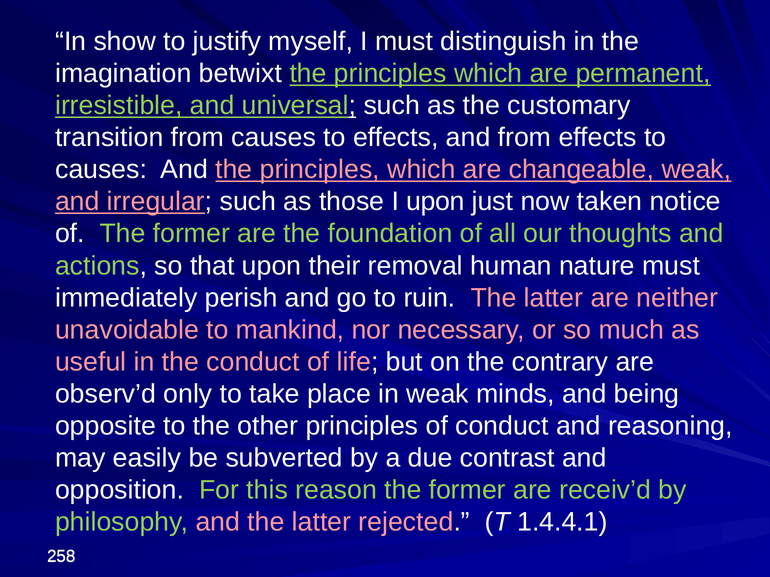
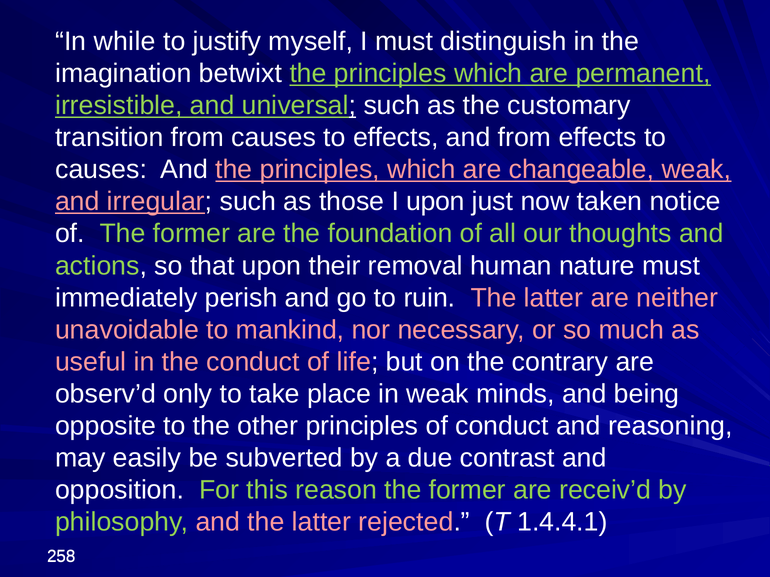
show: show -> while
